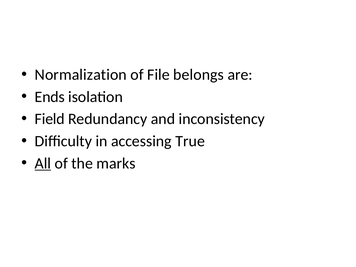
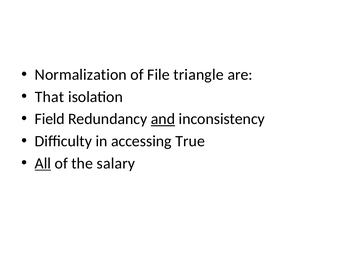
belongs: belongs -> triangle
Ends: Ends -> That
and underline: none -> present
marks: marks -> salary
